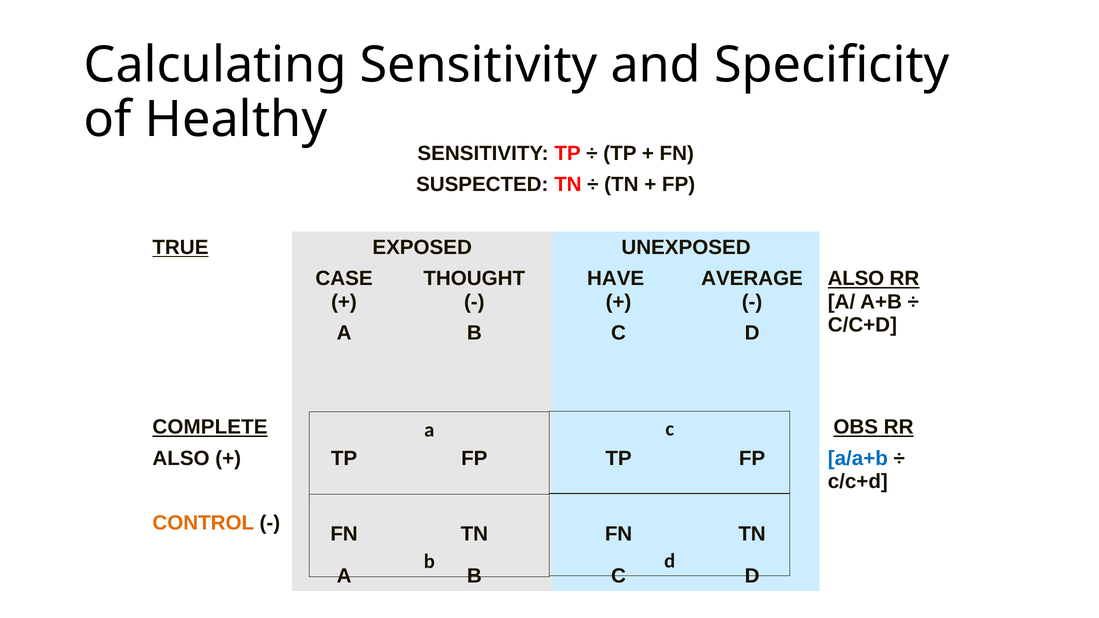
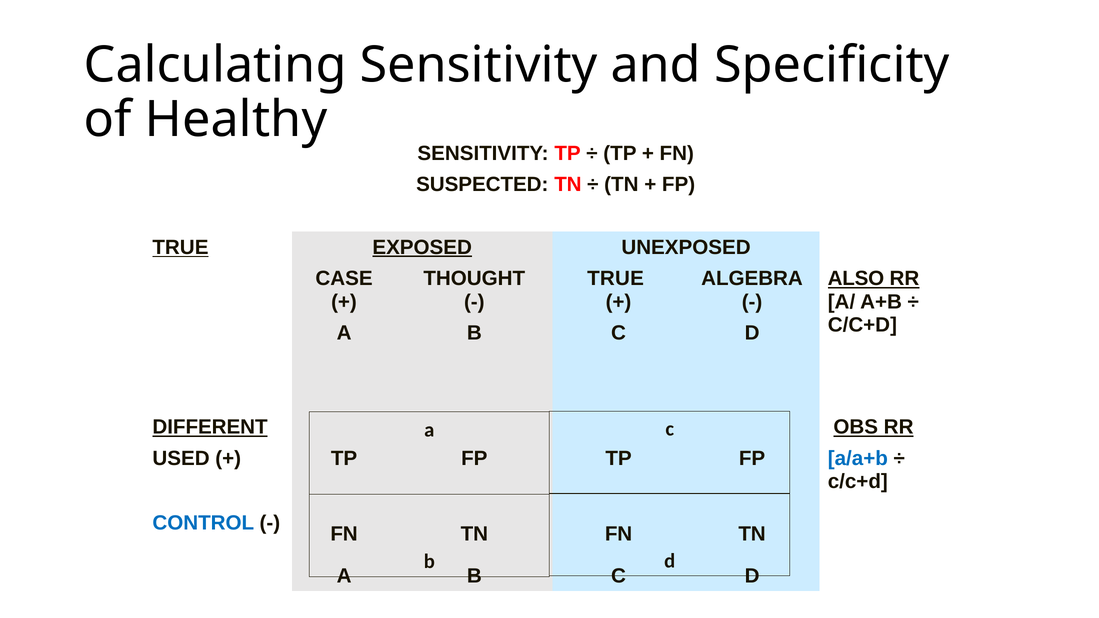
EXPOSED underline: none -> present
HAVE at (616, 279): HAVE -> TRUE
AVERAGE: AVERAGE -> ALGEBRA
COMPLETE: COMPLETE -> DIFFERENT
ALSO at (181, 459): ALSO -> USED
CONTROL colour: orange -> blue
